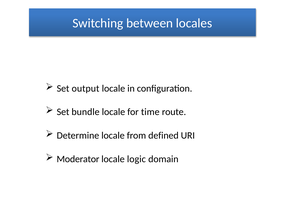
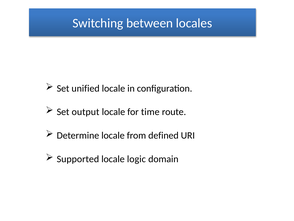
output: output -> unified
bundle: bundle -> output
Moderator: Moderator -> Supported
